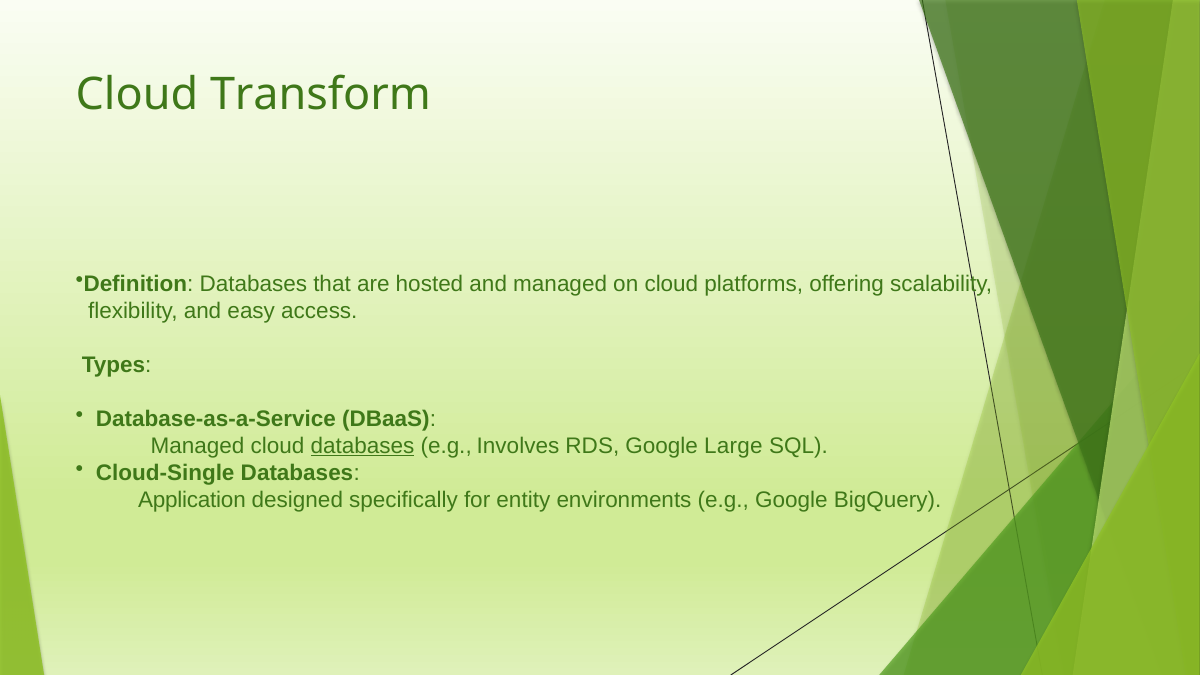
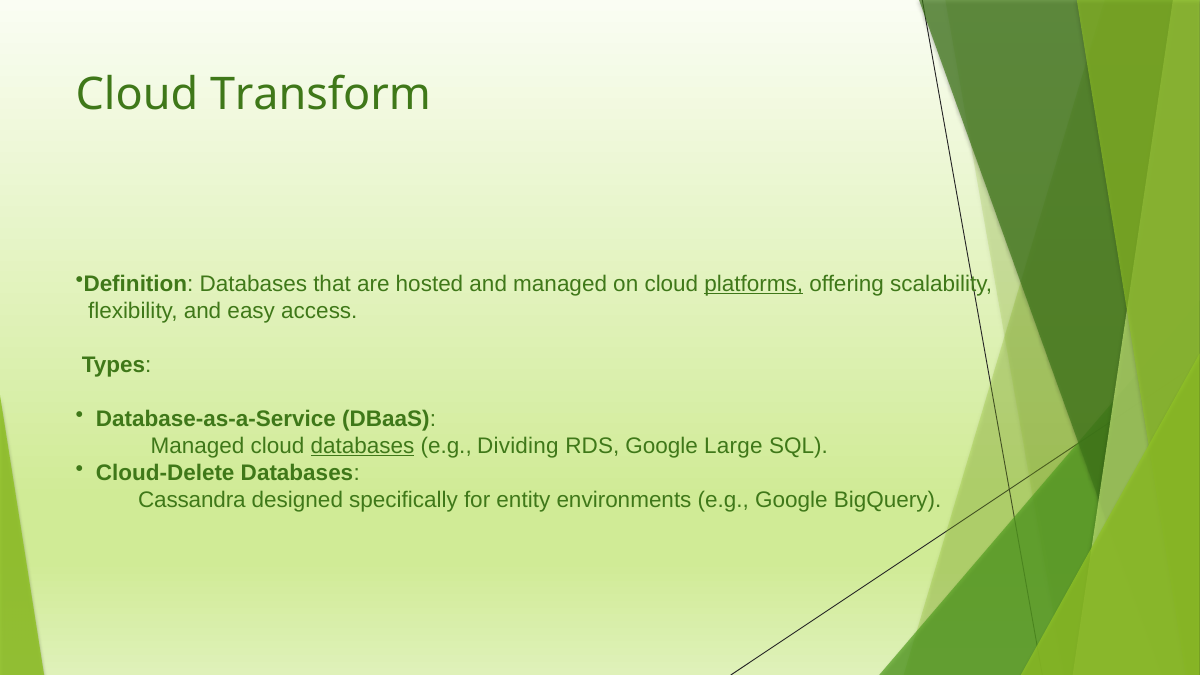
platforms underline: none -> present
Involves: Involves -> Dividing
Cloud-Single: Cloud-Single -> Cloud-Delete
Application: Application -> Cassandra
